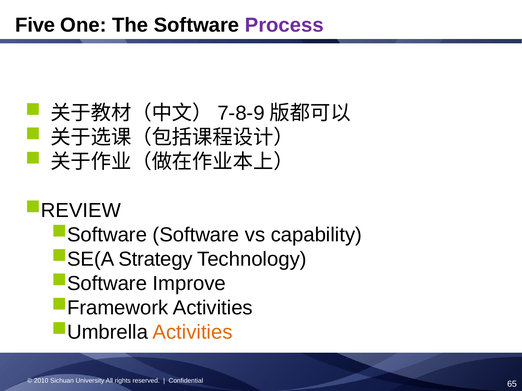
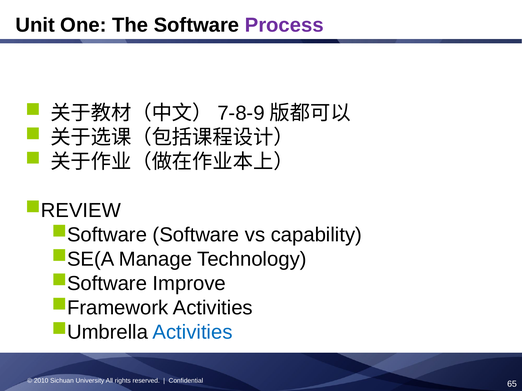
Five: Five -> Unit
Strategy: Strategy -> Manage
Activities at (193, 333) colour: orange -> blue
